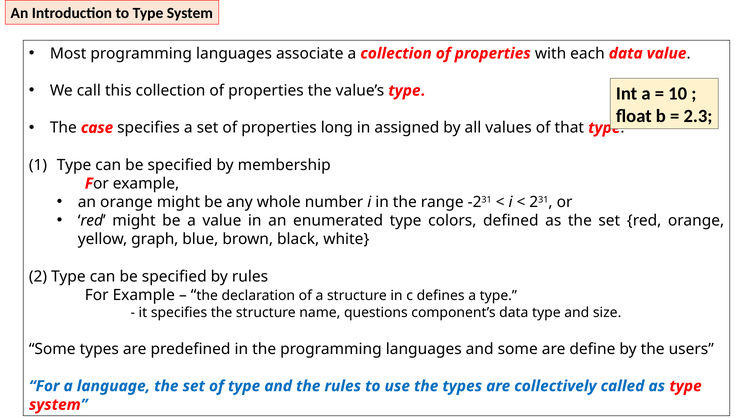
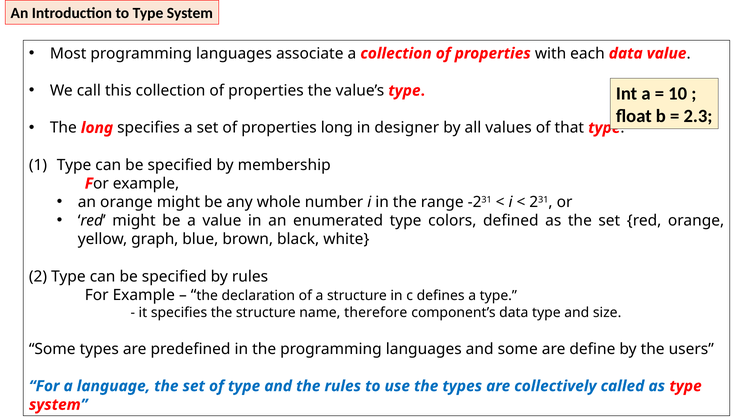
The case: case -> long
assigned: assigned -> designer
questions: questions -> therefore
